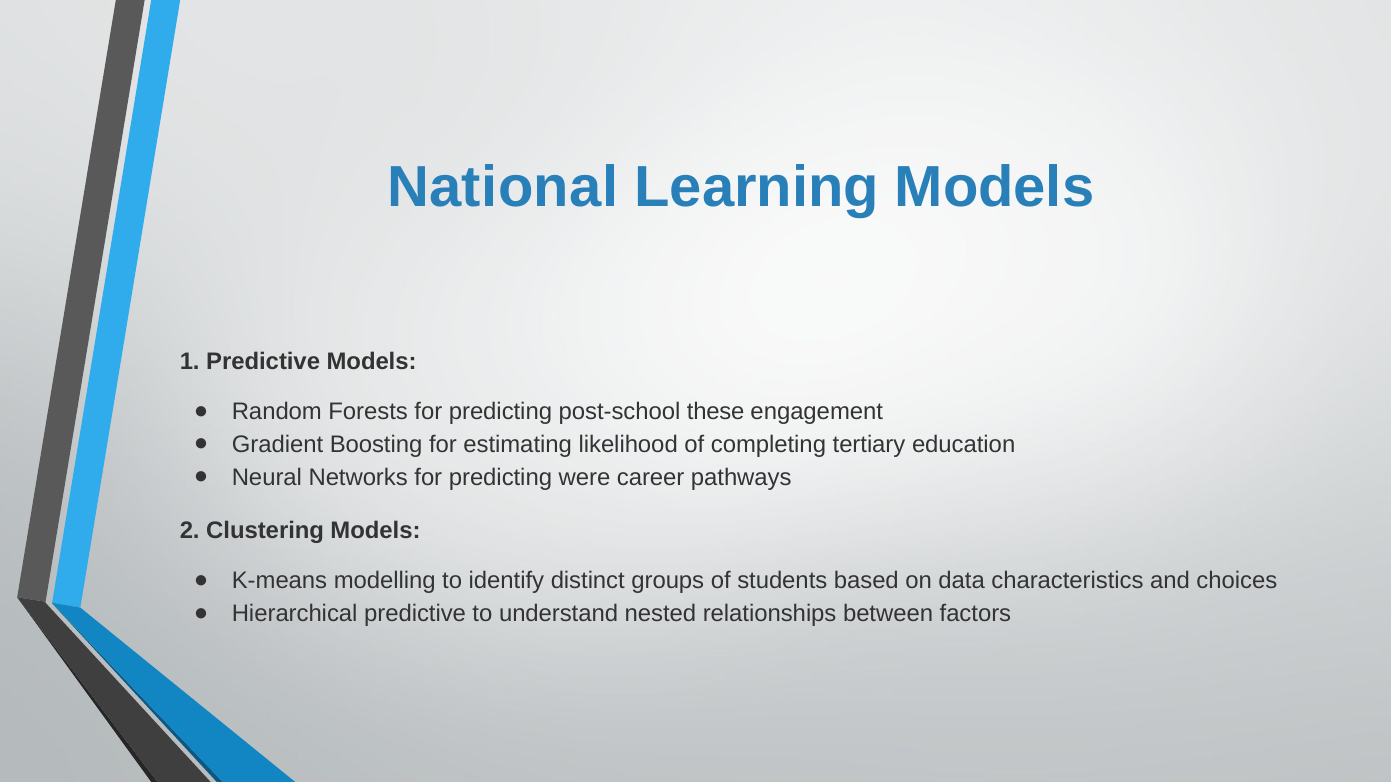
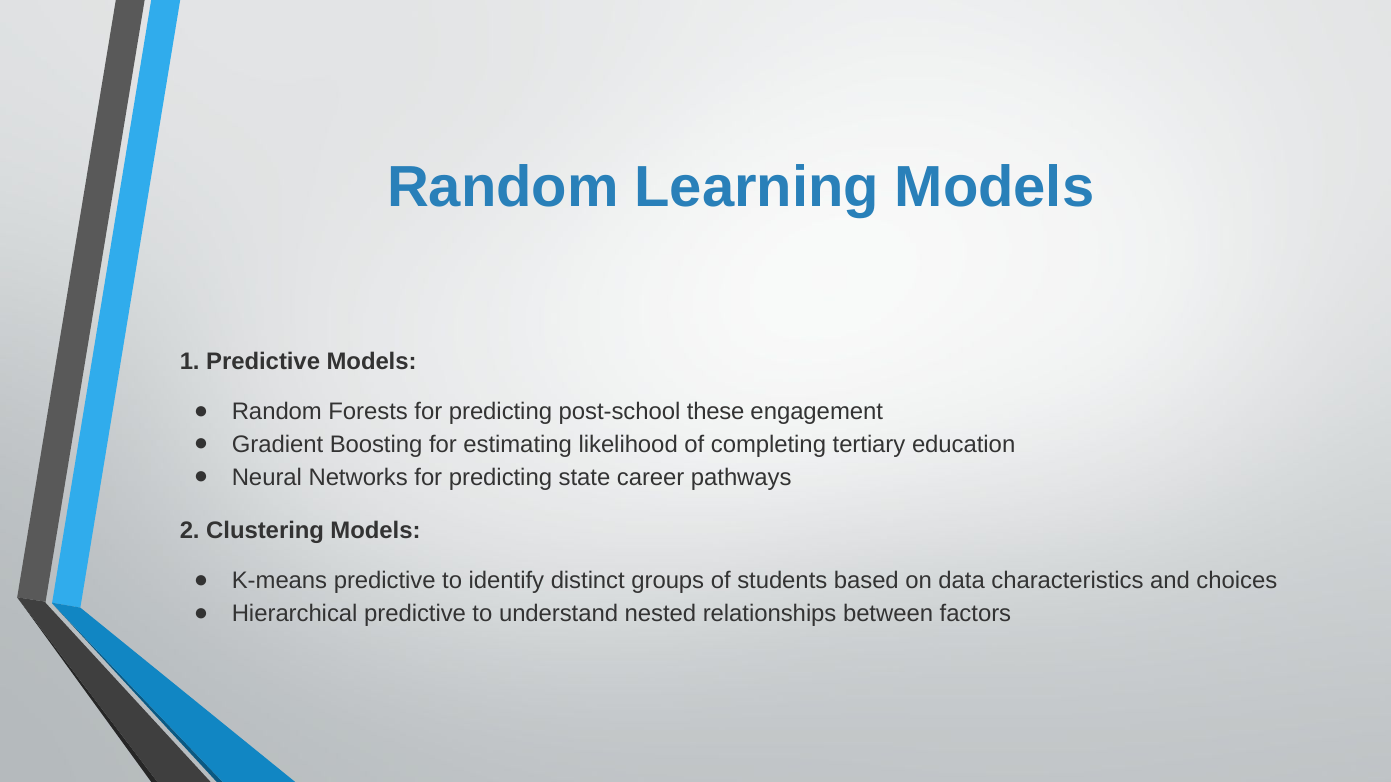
National at (503, 187): National -> Random
were: were -> state
K-means modelling: modelling -> predictive
